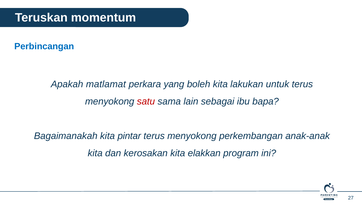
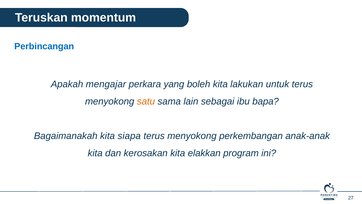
matlamat: matlamat -> mengajar
satu colour: red -> orange
pintar: pintar -> siapa
